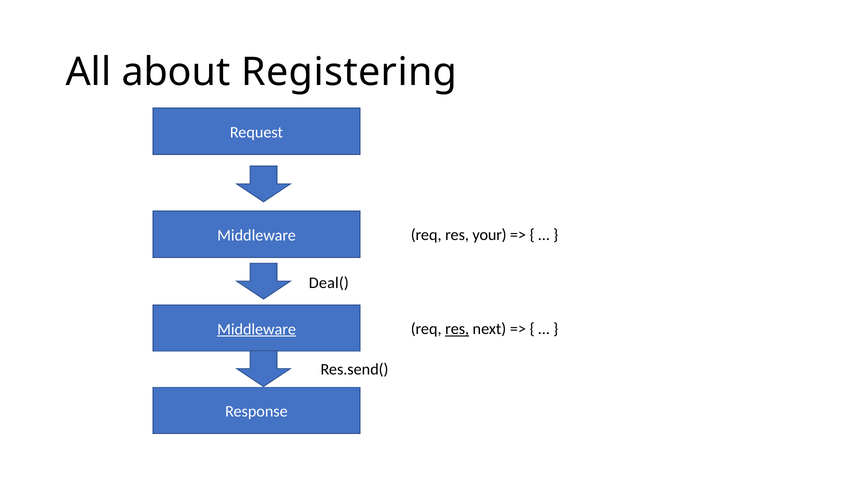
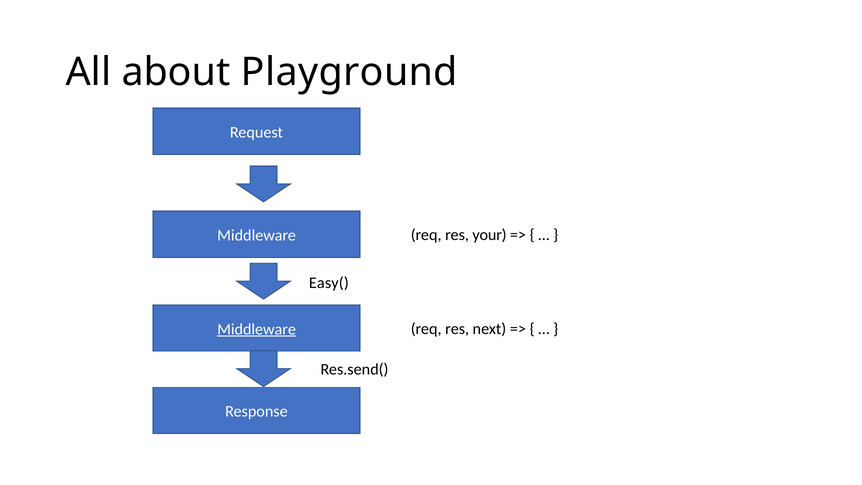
Registering: Registering -> Playground
Deal(: Deal( -> Easy(
res at (457, 329) underline: present -> none
